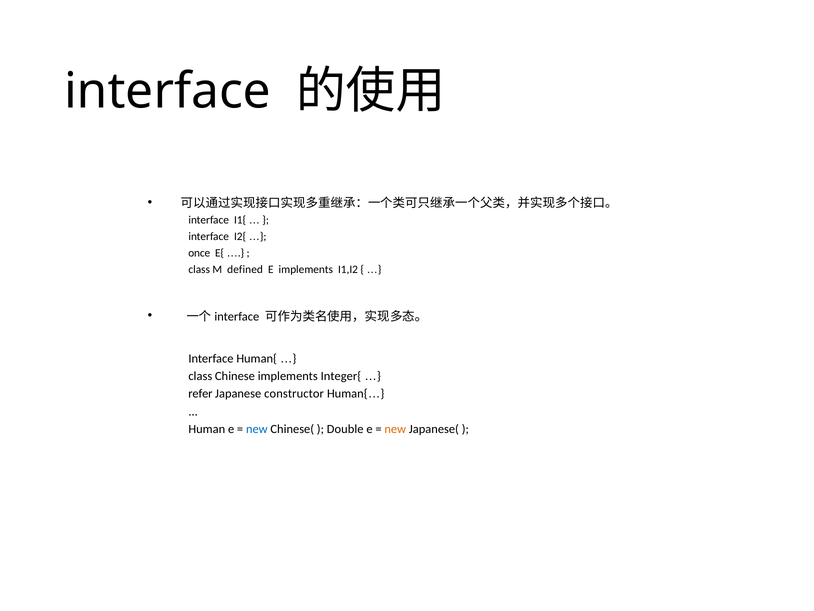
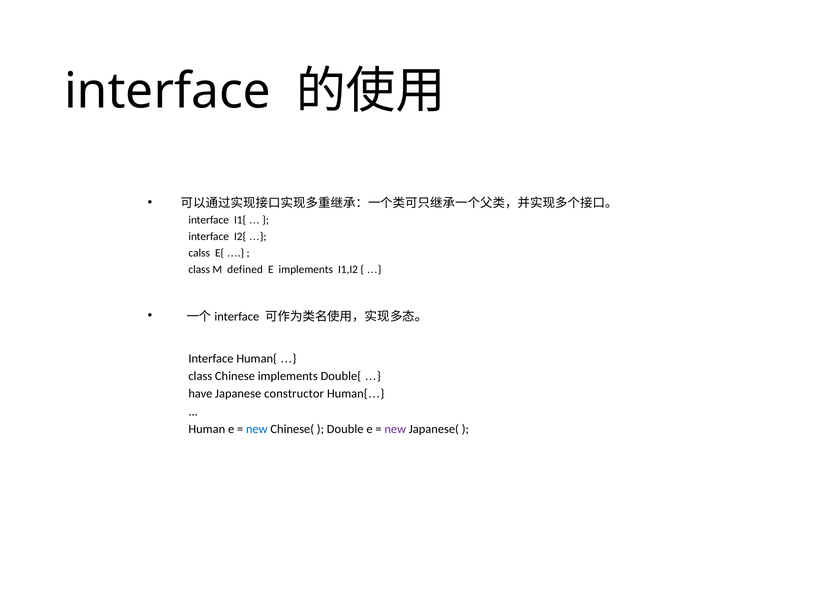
once: once -> calss
Integer{: Integer{ -> Double{
refer: refer -> have
new at (395, 429) colour: orange -> purple
